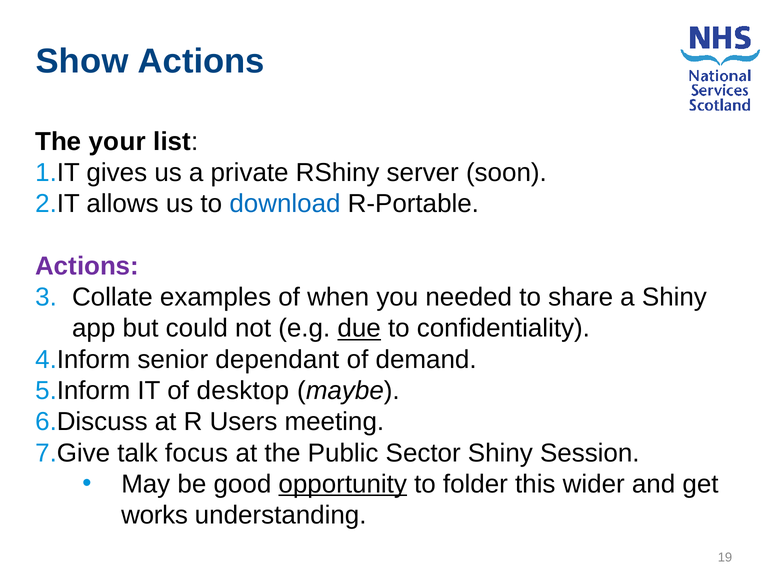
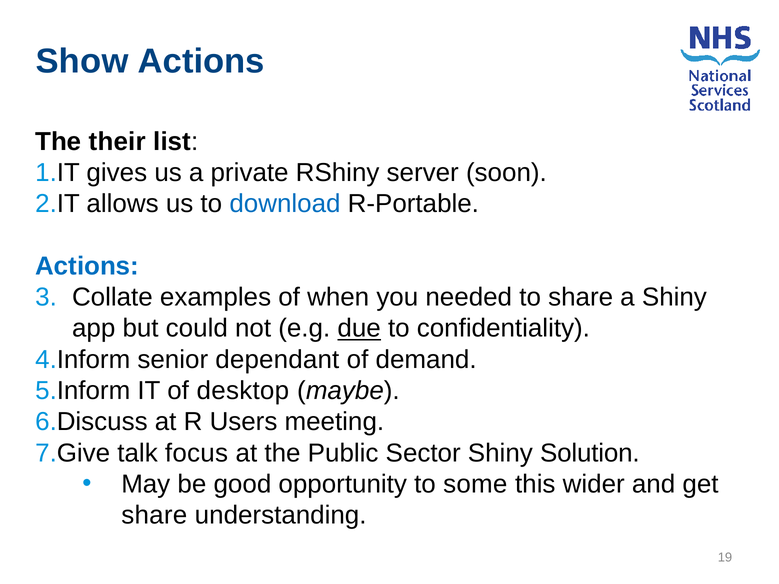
your: your -> their
Actions at (87, 266) colour: purple -> blue
Session: Session -> Solution
opportunity underline: present -> none
folder: folder -> some
works at (155, 516): works -> share
